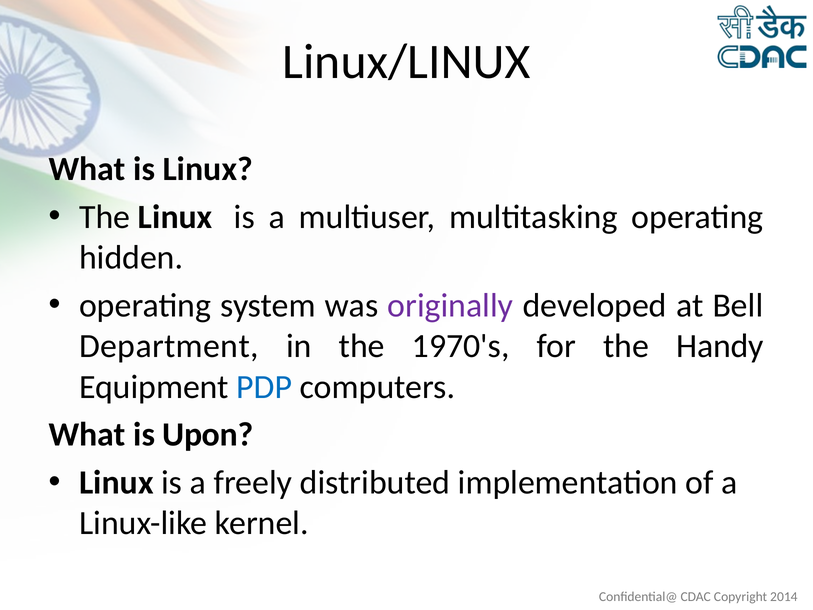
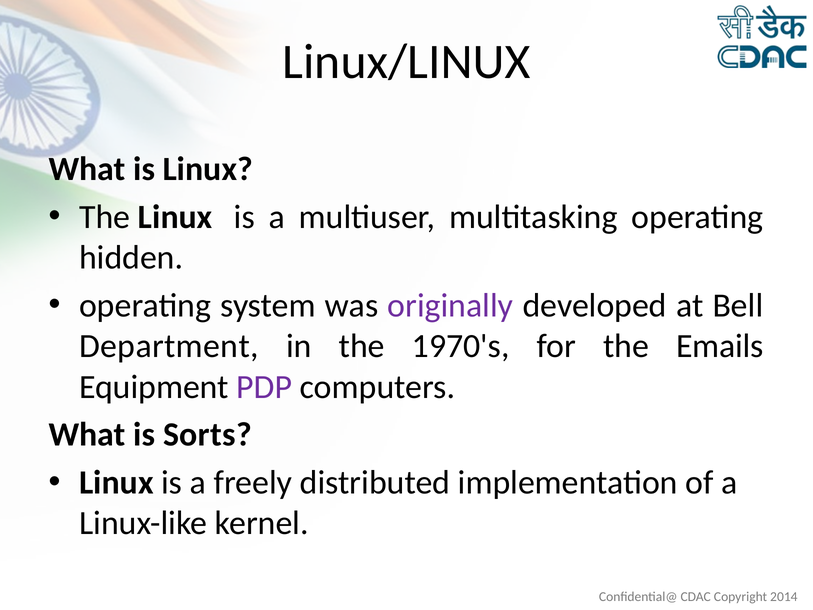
Handy: Handy -> Emails
PDP colour: blue -> purple
Upon: Upon -> Sorts
